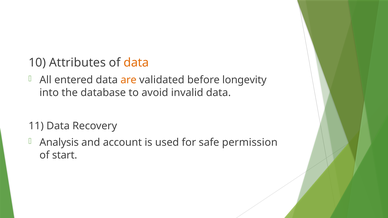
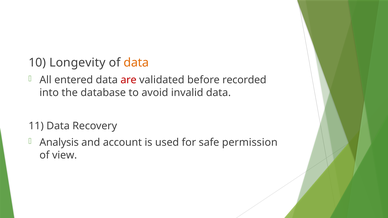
Attributes: Attributes -> Longevity
are colour: orange -> red
longevity: longevity -> recorded
start: start -> view
